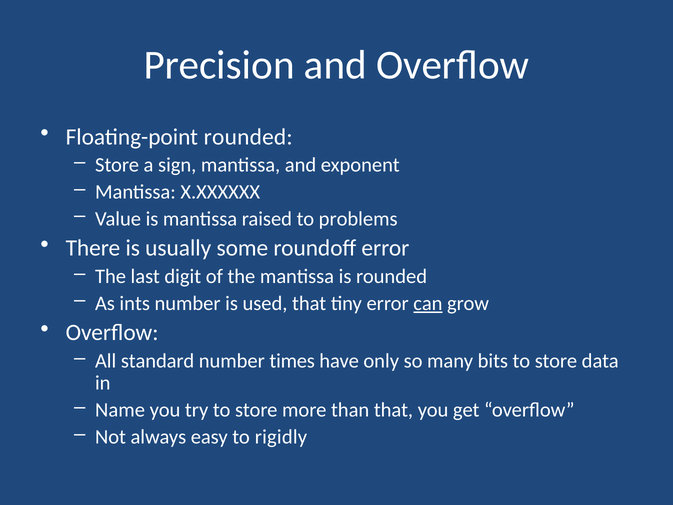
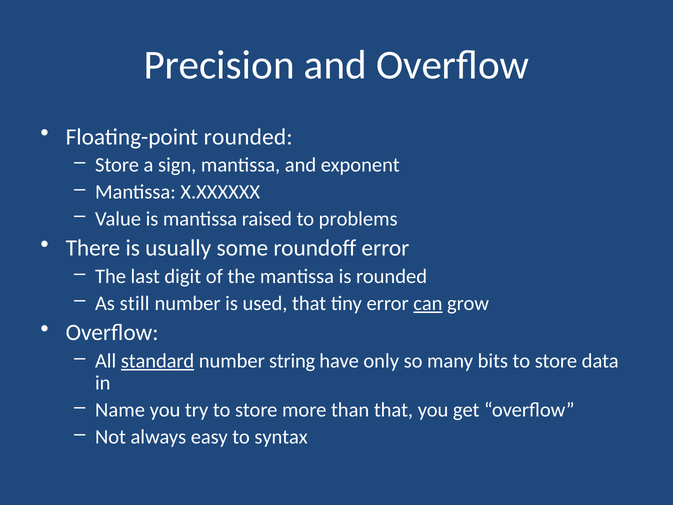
ints: ints -> still
standard underline: none -> present
times: times -> string
rigidly: rigidly -> syntax
